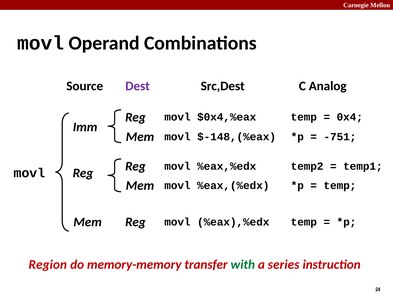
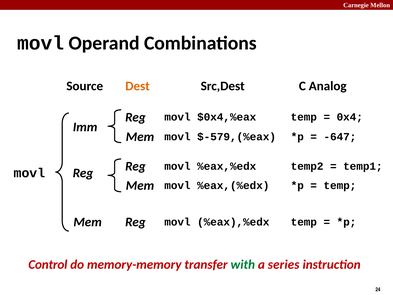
Dest colour: purple -> orange
$-148,(%eax: $-148,(%eax -> $-579,(%eax
-751: -751 -> -647
Region: Region -> Control
